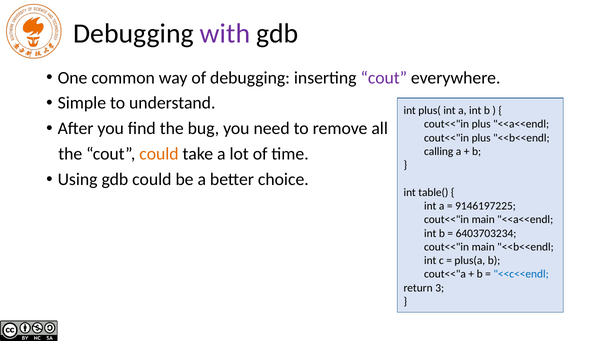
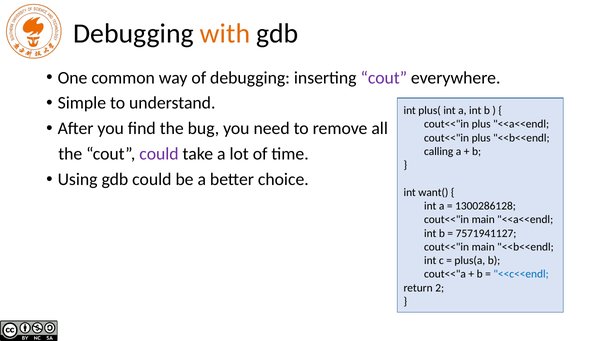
with colour: purple -> orange
could at (159, 154) colour: orange -> purple
table(: table( -> want(
9146197225: 9146197225 -> 1300286128
6403703234: 6403703234 -> 7571941127
3: 3 -> 2
